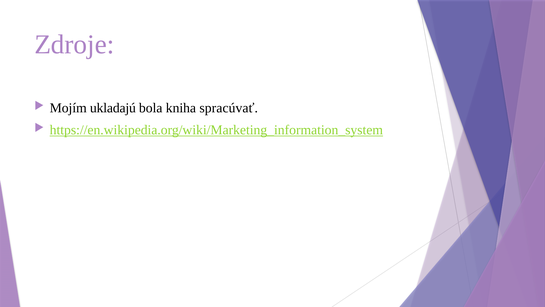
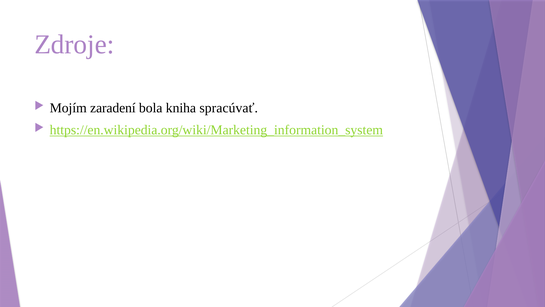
ukladajú: ukladajú -> zaradení
